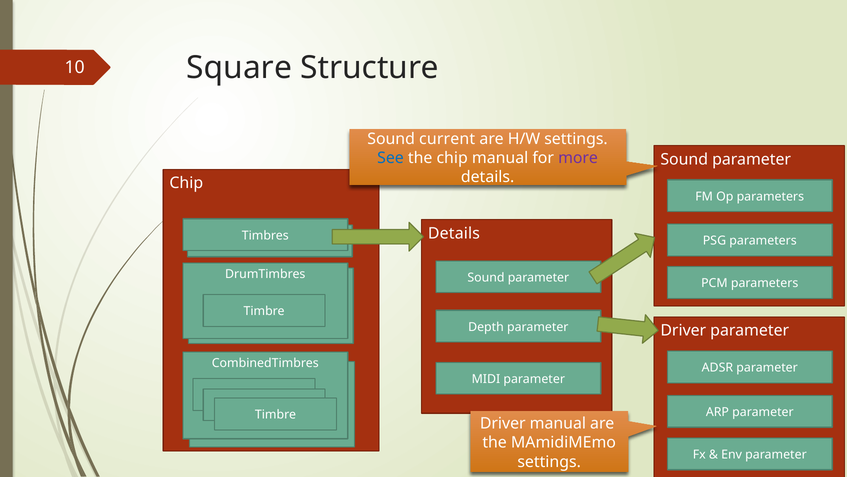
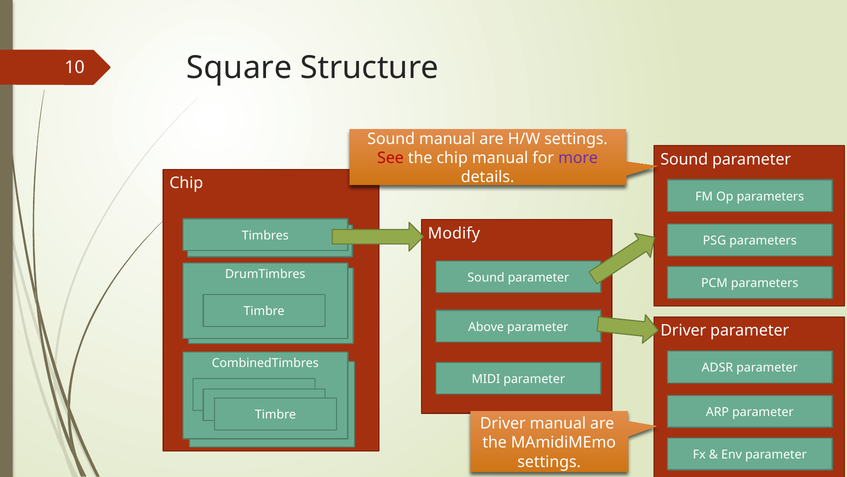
Sound current: current -> manual
See colour: blue -> red
Details at (454, 233): Details -> Modify
Depth: Depth -> Above
